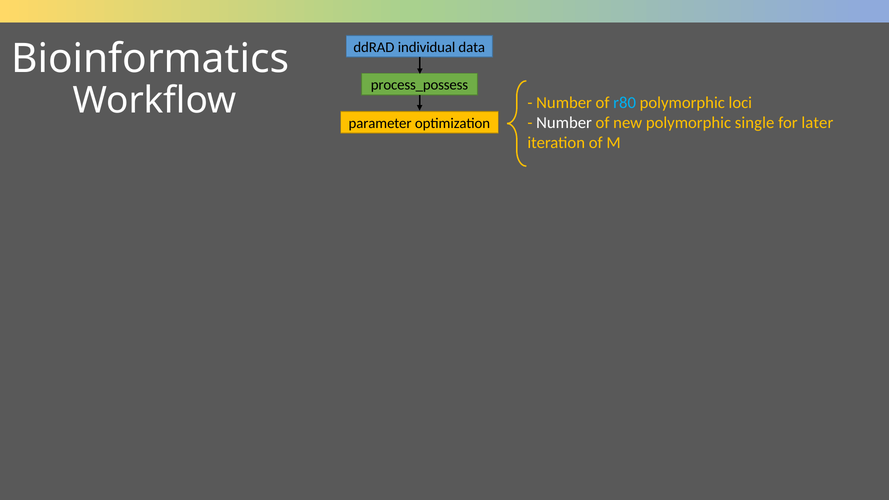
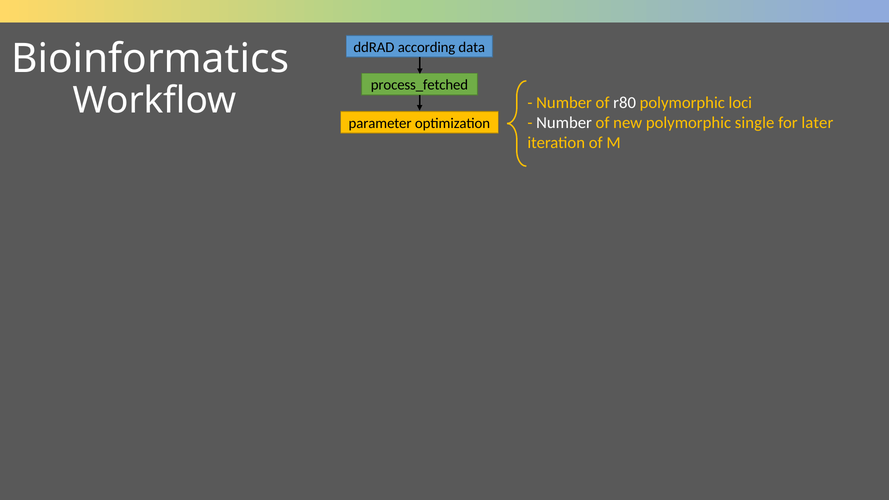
individual: individual -> according
process_possess: process_possess -> process_fetched
r80 colour: light blue -> white
